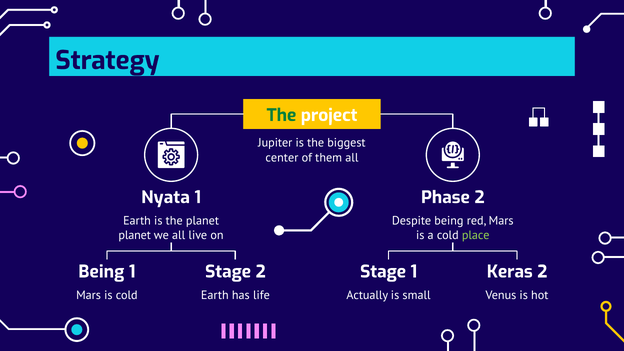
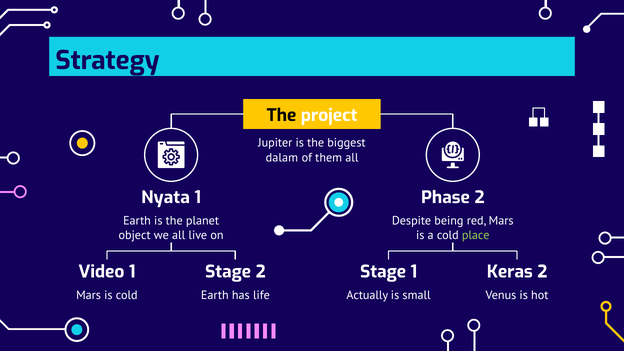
The at (281, 115) colour: green -> black
center: center -> dalam
planet at (135, 235): planet -> object
Being at (101, 272): Being -> Video
